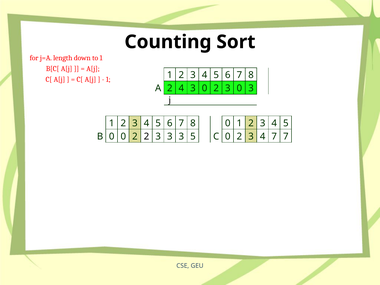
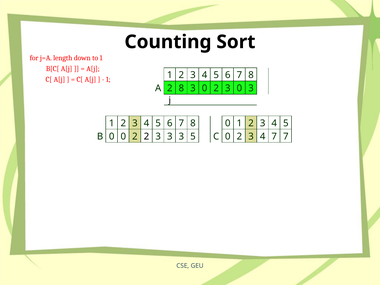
2 4: 4 -> 8
